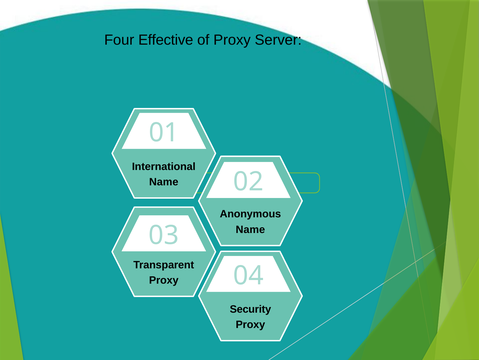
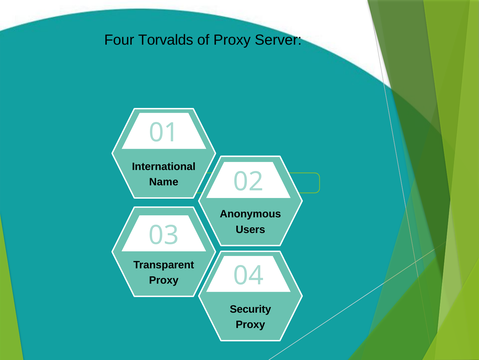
Effective: Effective -> Torvalds
Name at (250, 229): Name -> Users
